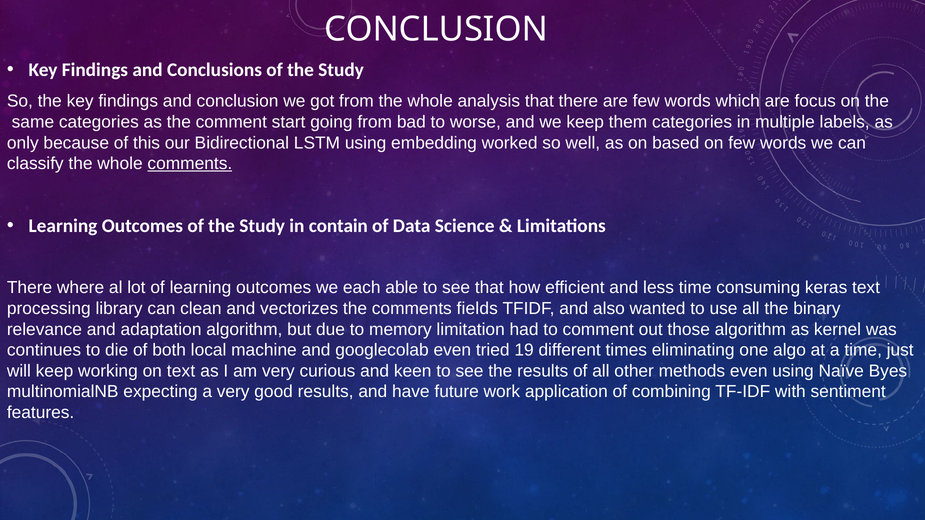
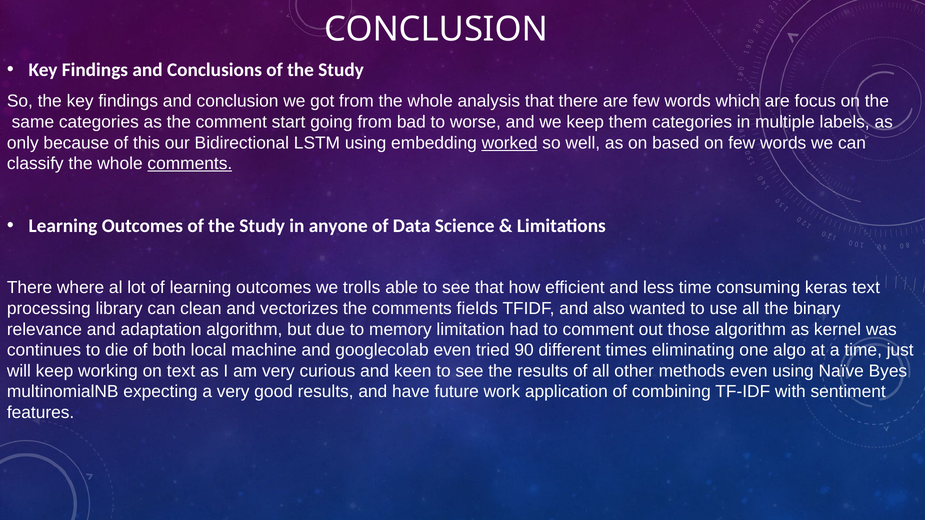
worked underline: none -> present
contain: contain -> anyone
each: each -> trolls
19: 19 -> 90
